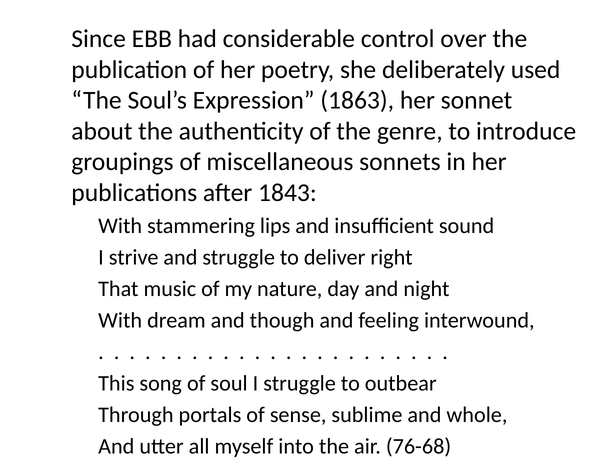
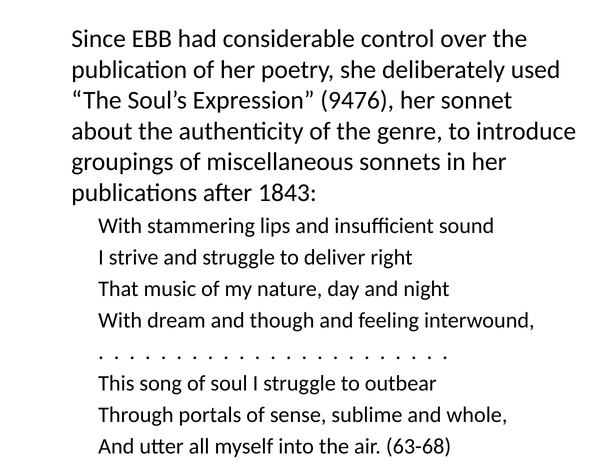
1863: 1863 -> 9476
76-68: 76-68 -> 63-68
